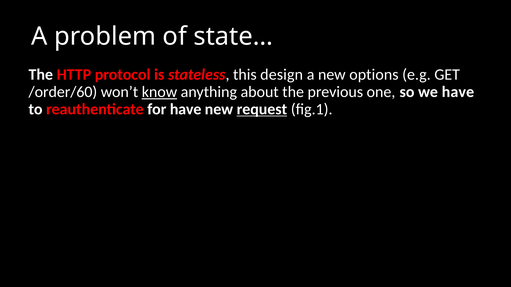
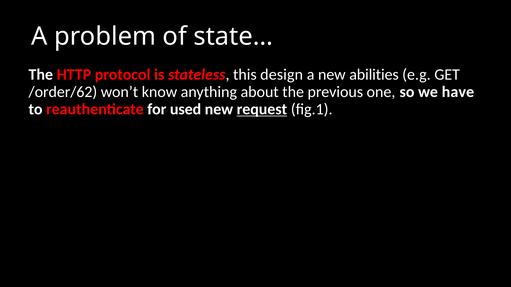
options: options -> abilities
/order/60: /order/60 -> /order/62
know underline: present -> none
for have: have -> used
